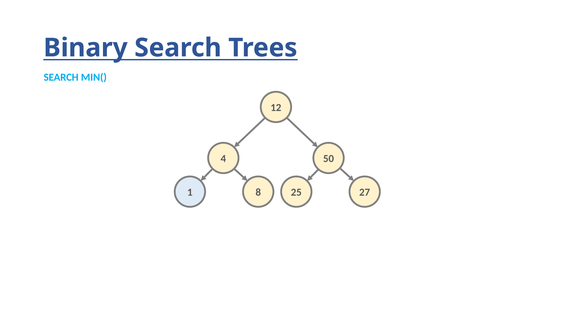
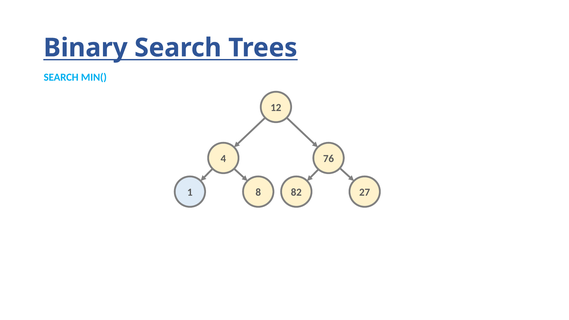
50: 50 -> 76
25: 25 -> 82
